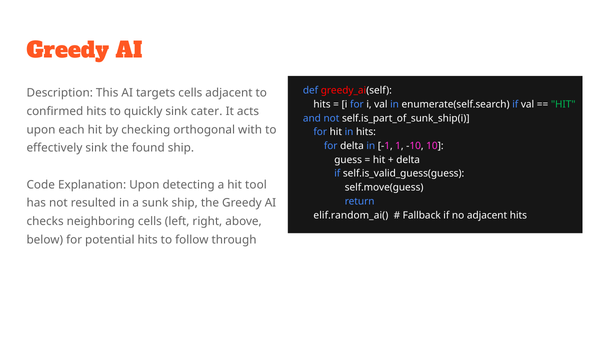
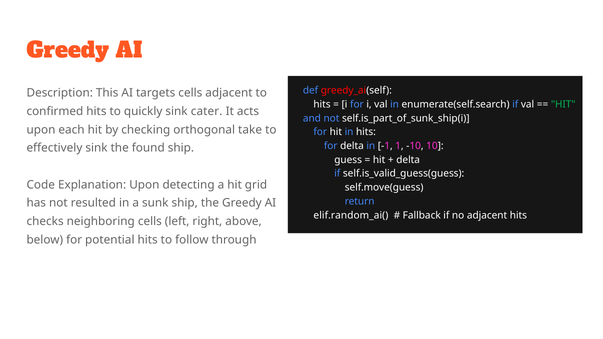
with: with -> take
tool: tool -> grid
